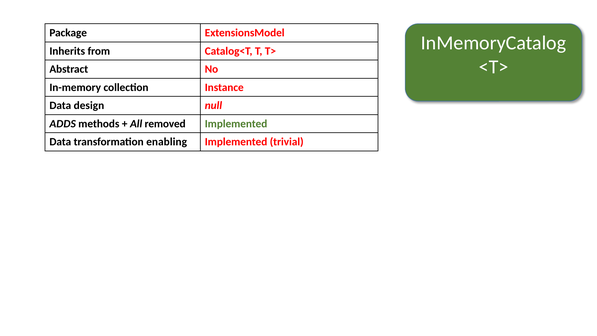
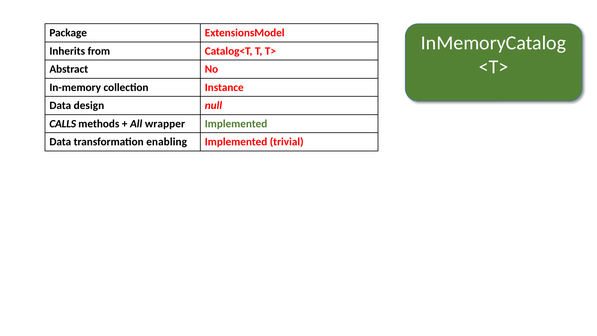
ADDS: ADDS -> CALLS
removed: removed -> wrapper
